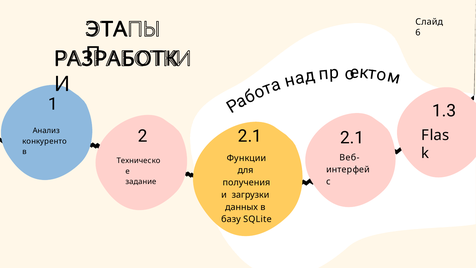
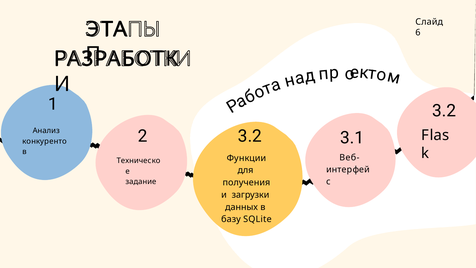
1.3 at (444, 111): 1.3 -> 3.2
2.1 at (250, 136): 2.1 -> 3.2
2.1 at (352, 138): 2.1 -> 3.1
